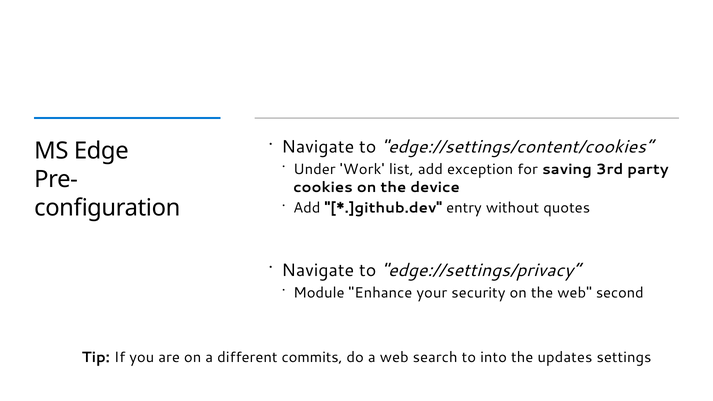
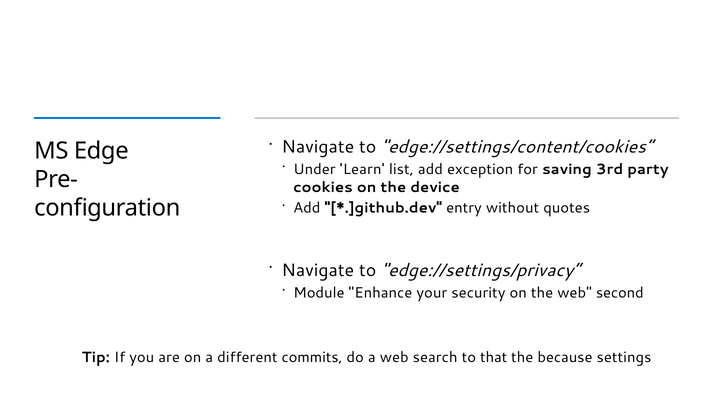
Work: Work -> Learn
into: into -> that
updates: updates -> because
